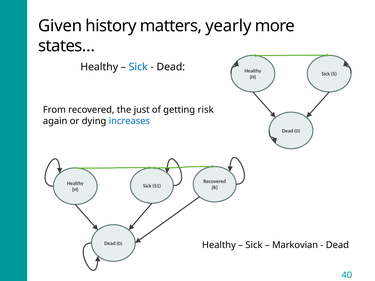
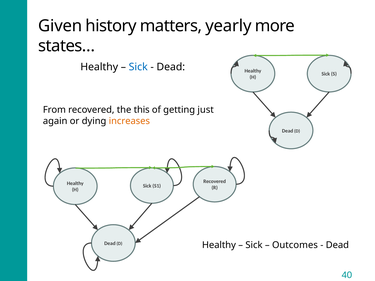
just: just -> this
risk: risk -> just
increases colour: blue -> orange
Markovian: Markovian -> Outcomes
